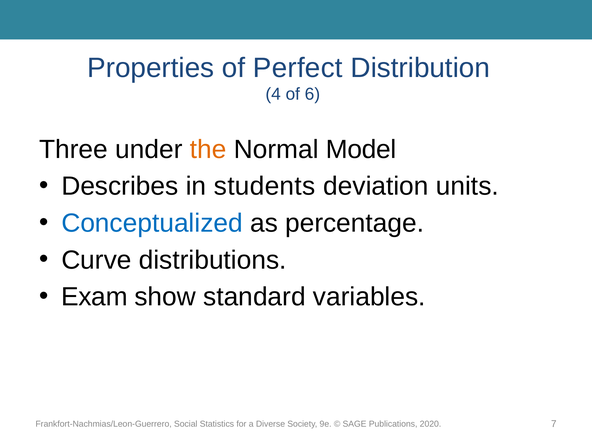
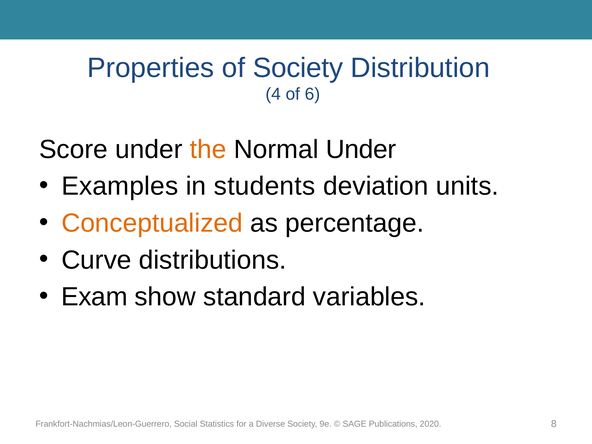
of Perfect: Perfect -> Society
Three: Three -> Score
Normal Model: Model -> Under
Describes: Describes -> Examples
Conceptualized colour: blue -> orange
7: 7 -> 8
